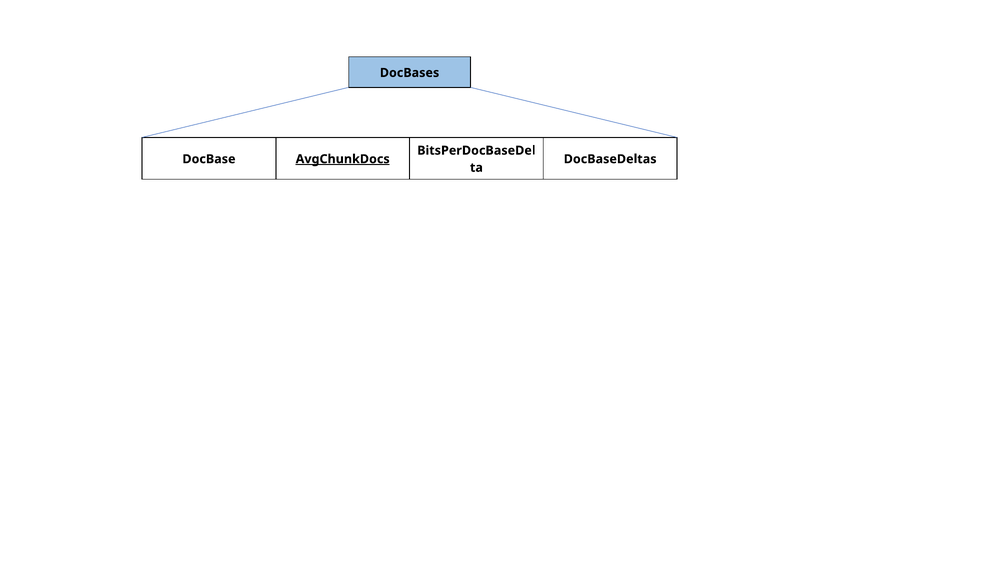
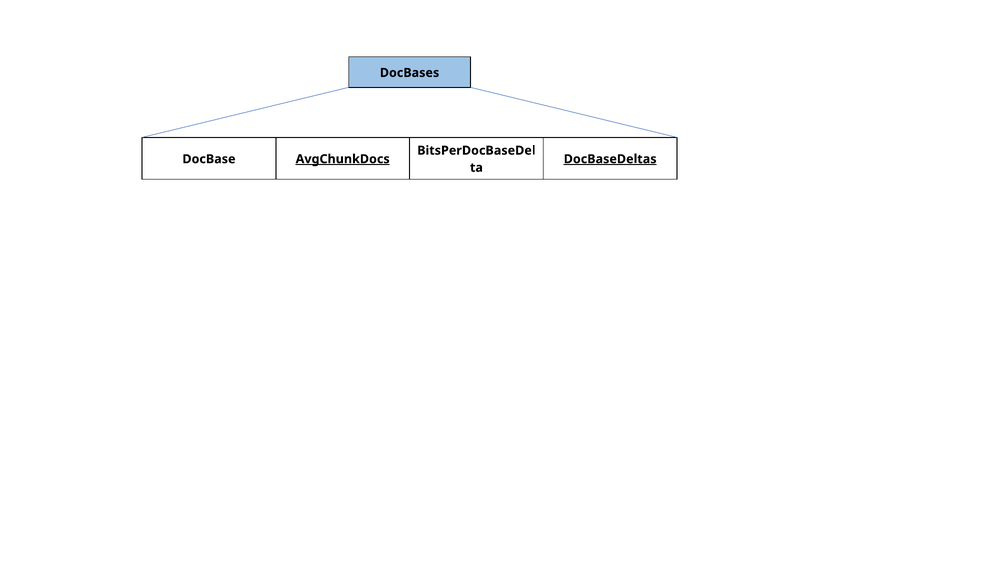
DocBaseDeltas underline: none -> present
